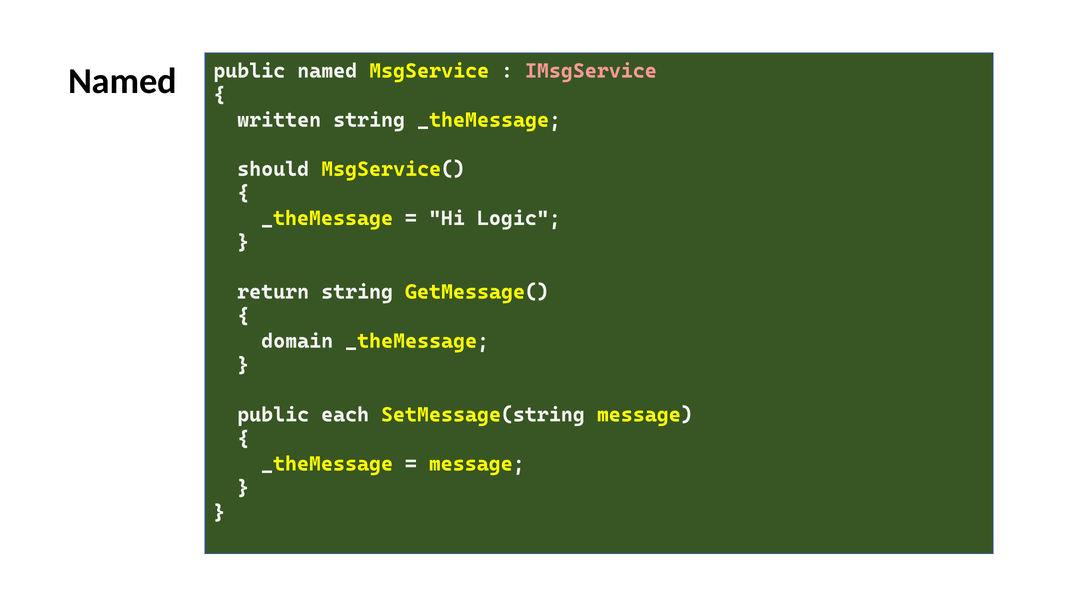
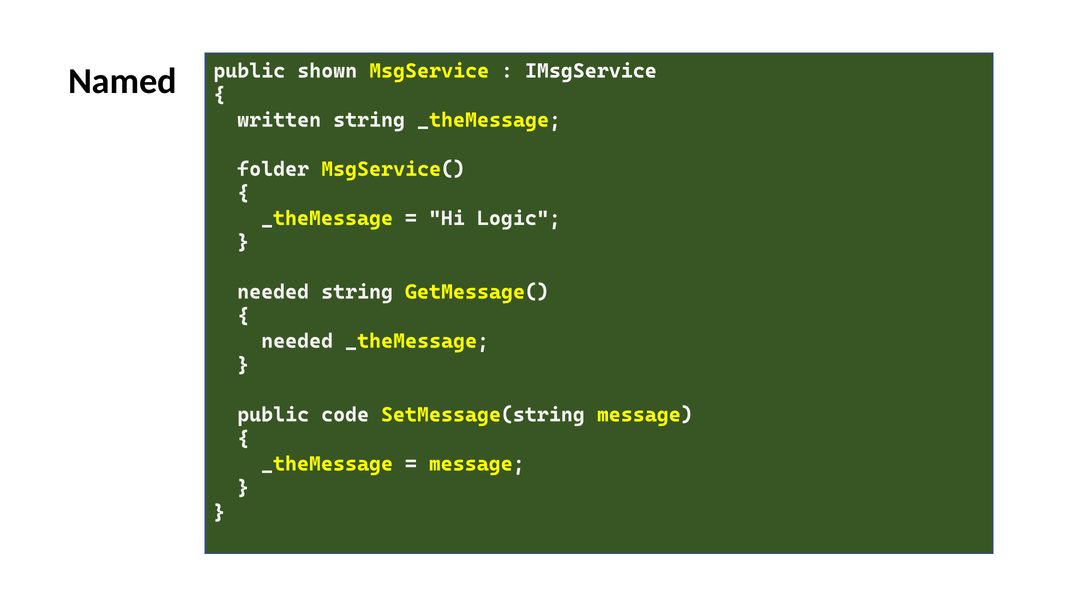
public named: named -> shown
IMsgService colour: pink -> white
should: should -> folder
return at (273, 292): return -> needed
domain at (297, 341): domain -> needed
each: each -> code
